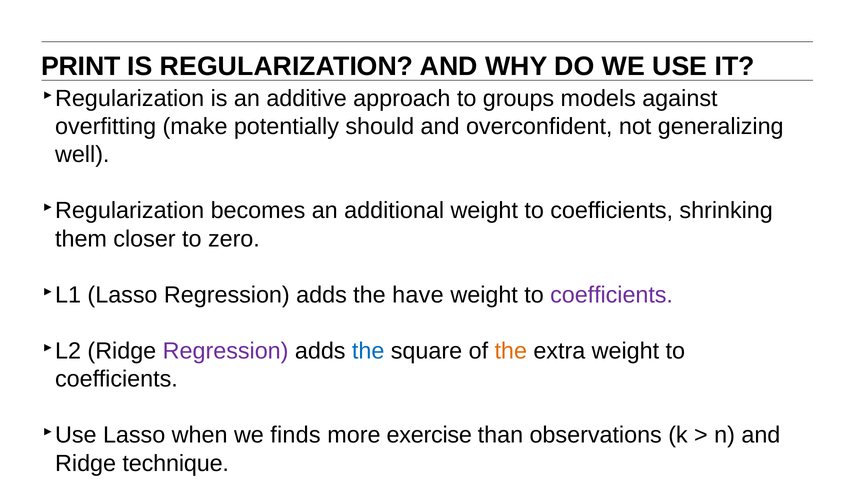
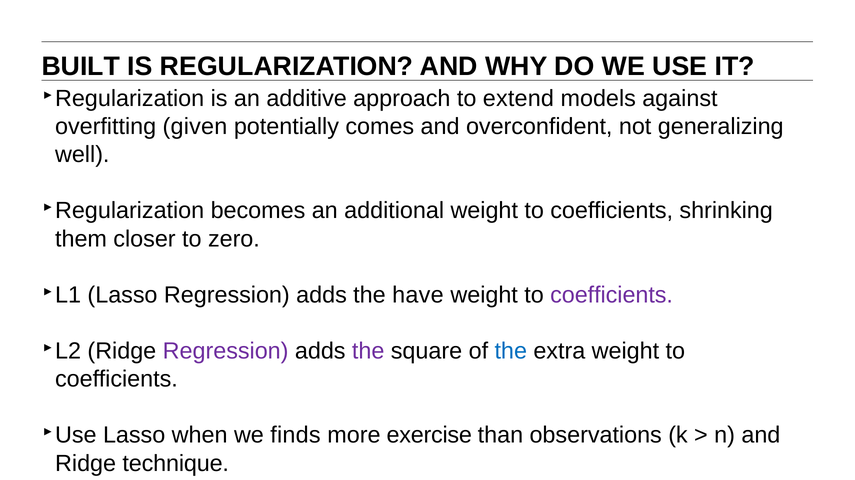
PRINT: PRINT -> BUILT
groups: groups -> extend
make: make -> given
should: should -> comes
the at (368, 351) colour: blue -> purple
the at (511, 351) colour: orange -> blue
